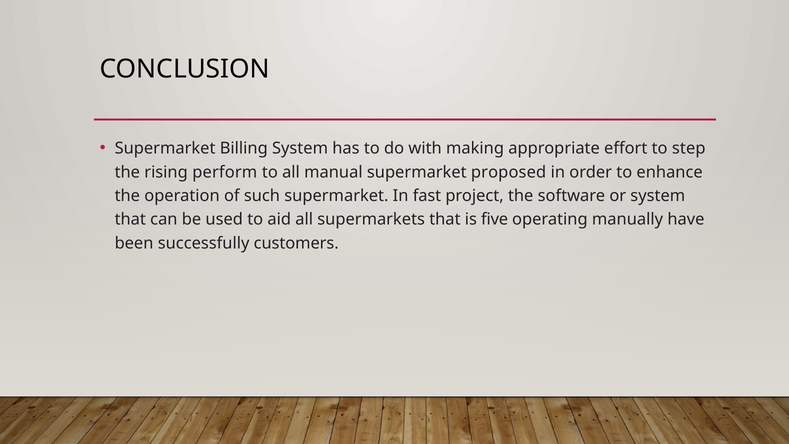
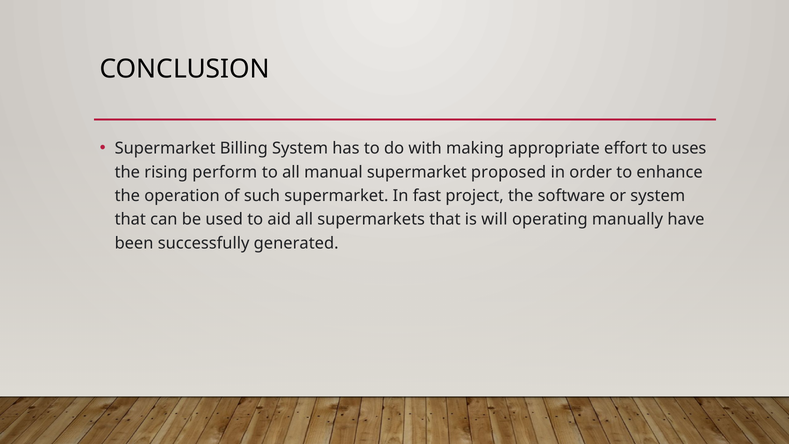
step: step -> uses
five: five -> will
customers: customers -> generated
